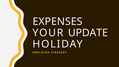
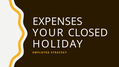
UPDATE: UPDATE -> CLOSED
